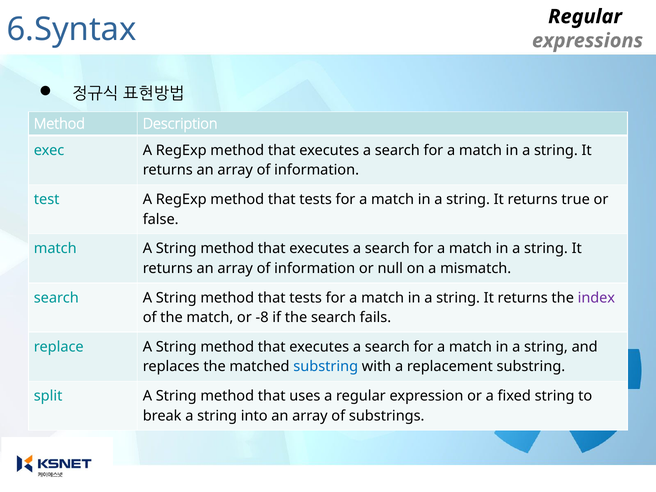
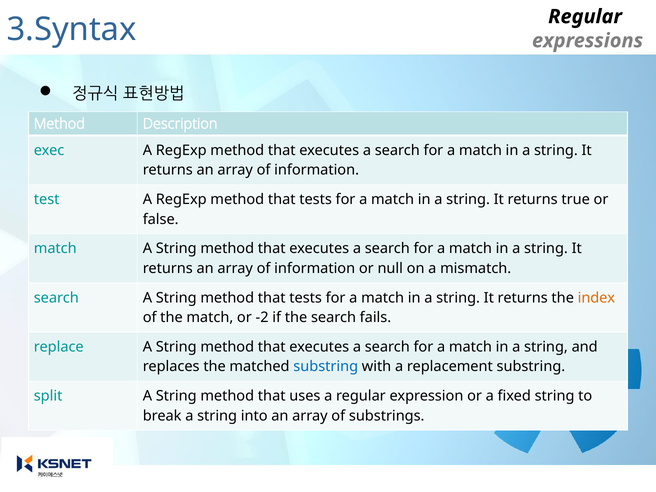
6.Syntax: 6.Syntax -> 3.Syntax
index colour: purple -> orange
-8: -8 -> -2
